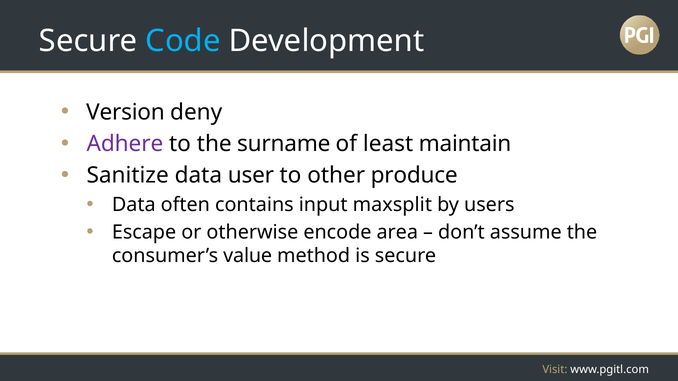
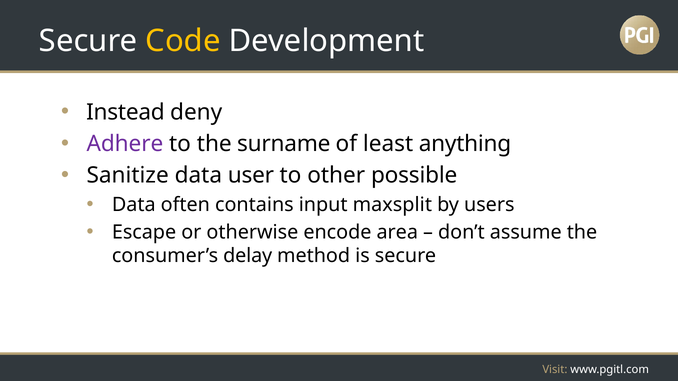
Code colour: light blue -> yellow
Version: Version -> Instead
maintain: maintain -> anything
produce: produce -> possible
value: value -> delay
